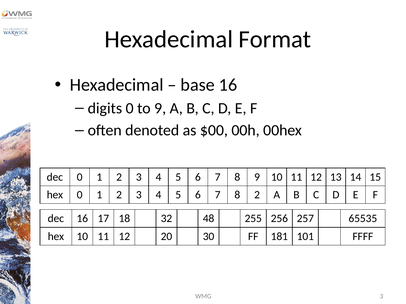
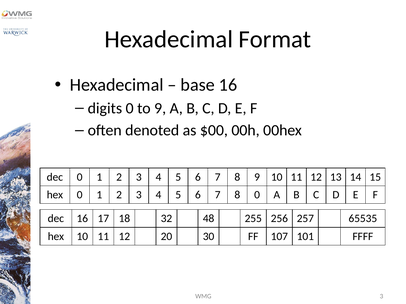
8 2: 2 -> 0
181: 181 -> 107
